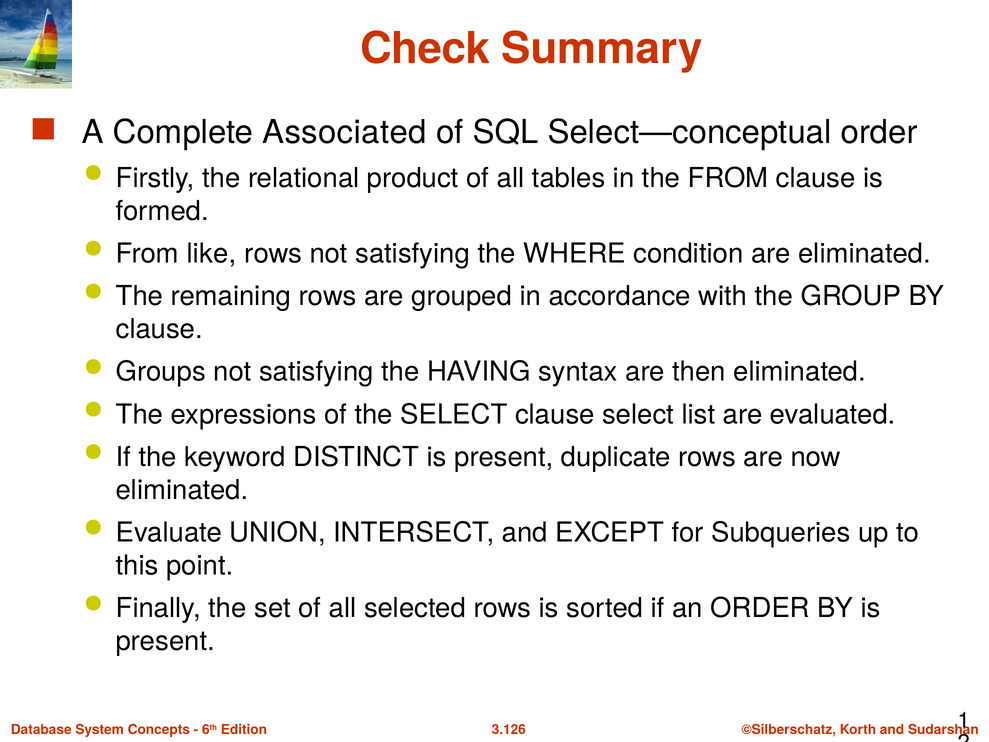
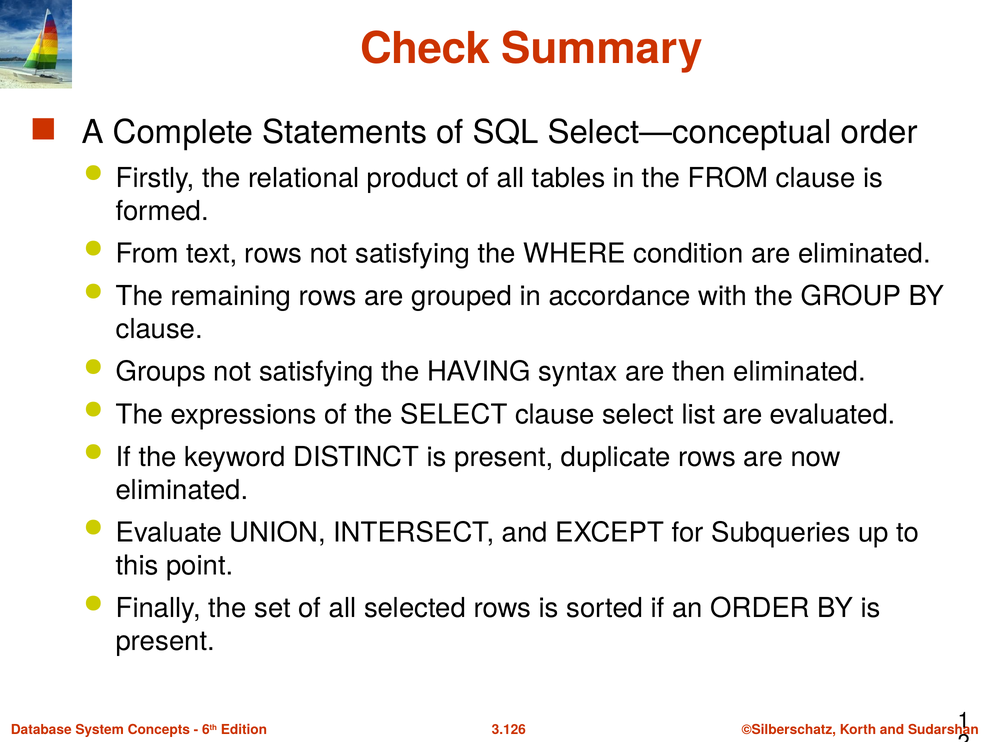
Associated: Associated -> Statements
like: like -> text
